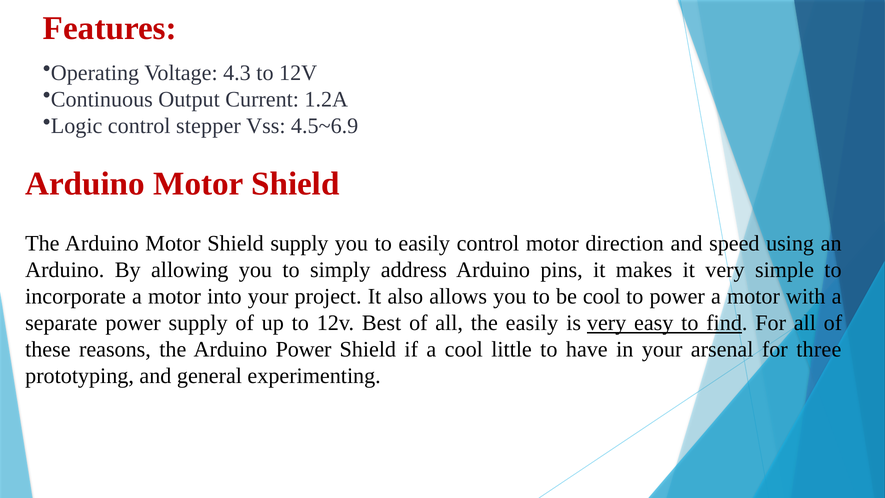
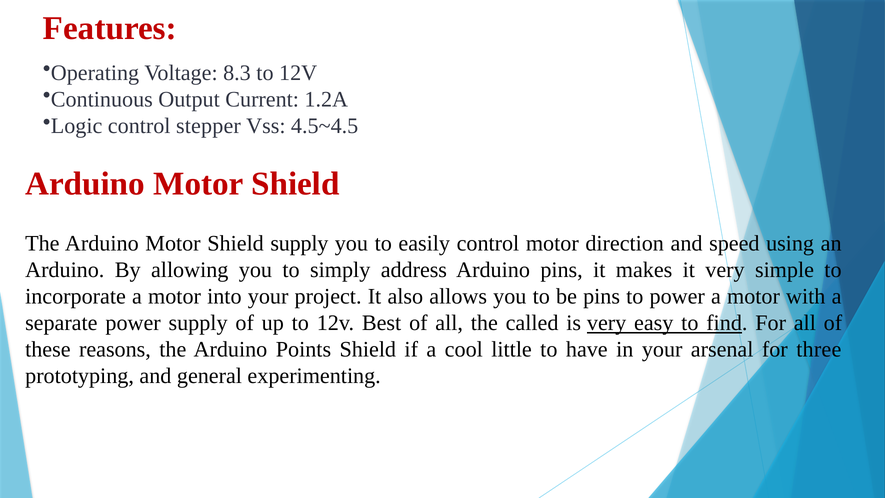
4.3: 4.3 -> 8.3
4.5~6.9: 4.5~6.9 -> 4.5~4.5
be cool: cool -> pins
the easily: easily -> called
Arduino Power: Power -> Points
